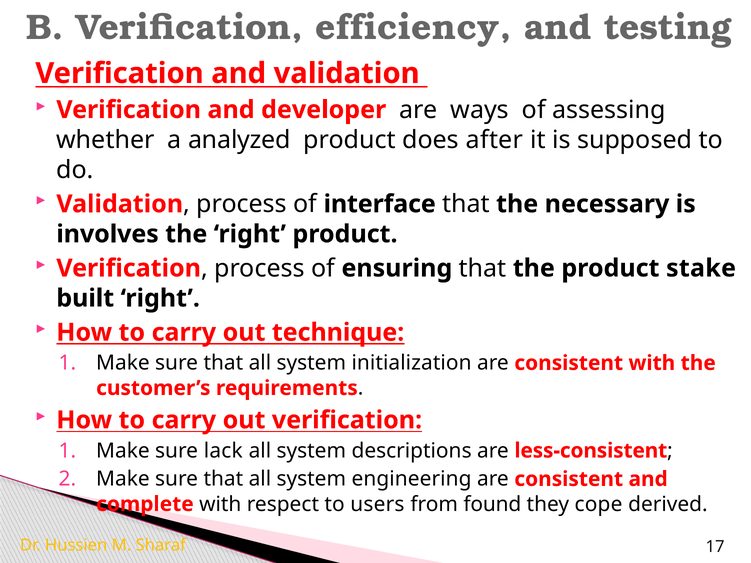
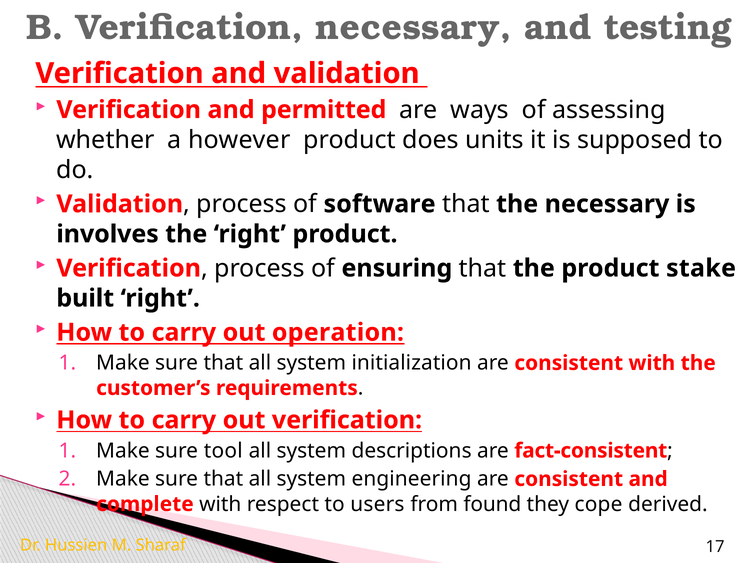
Verification efficiency: efficiency -> necessary
developer: developer -> permitted
analyzed: analyzed -> however
after: after -> units
interface: interface -> software
technique: technique -> operation
lack: lack -> tool
less-consistent: less-consistent -> fact-consistent
